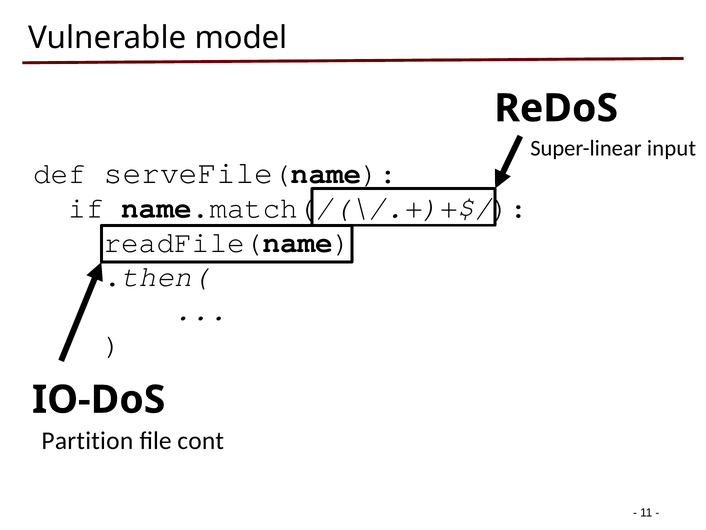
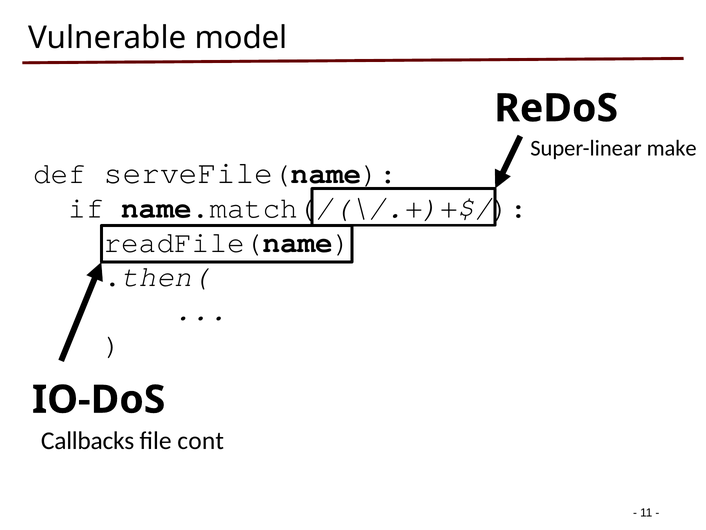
input: input -> make
Partition: Partition -> Callbacks
